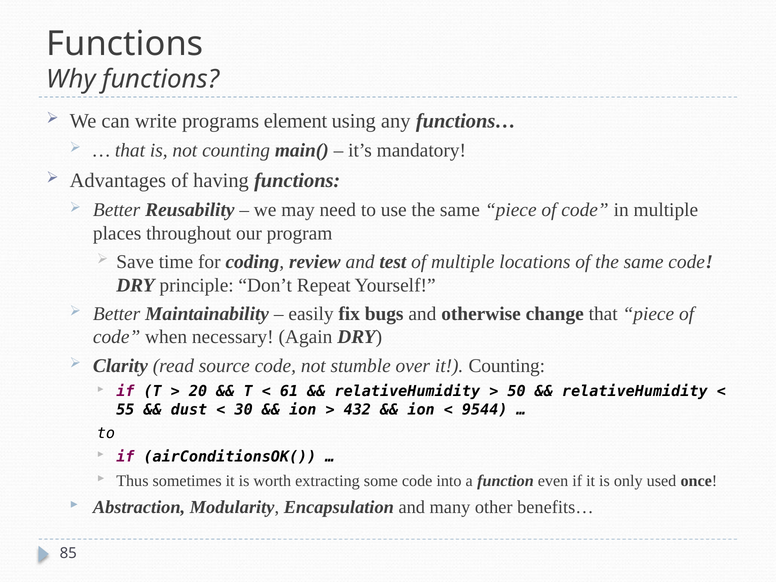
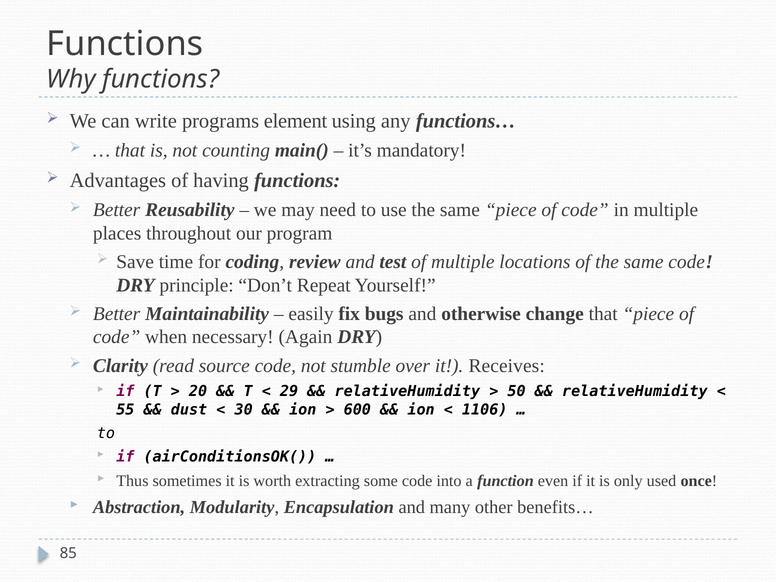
it Counting: Counting -> Receives
61: 61 -> 29
432: 432 -> 600
9544: 9544 -> 1106
